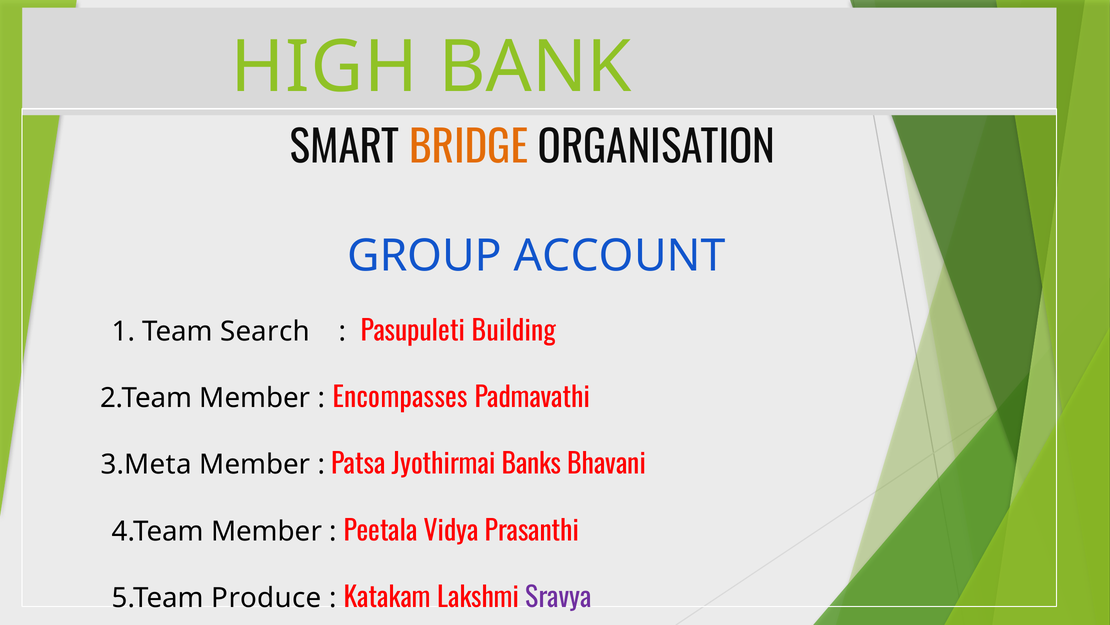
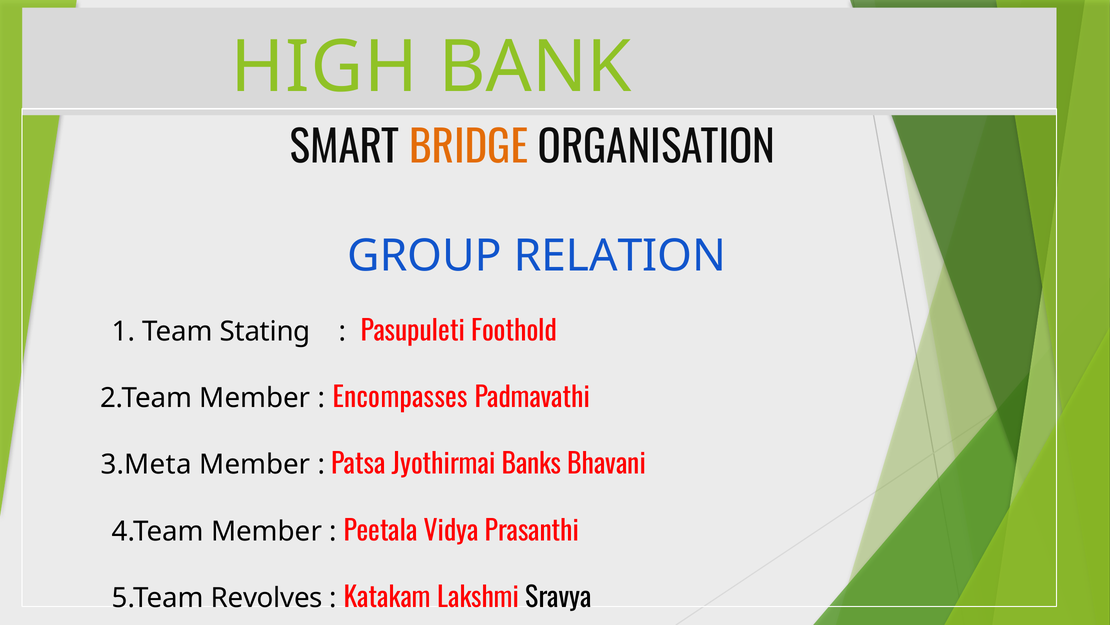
ACCOUNT: ACCOUNT -> RELATION
Search: Search -> Stating
Building: Building -> Foothold
Produce: Produce -> Revolves
Sravya colour: purple -> black
